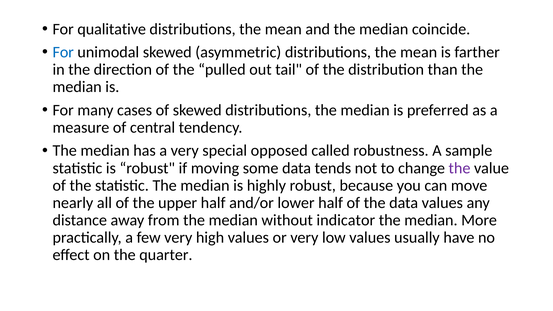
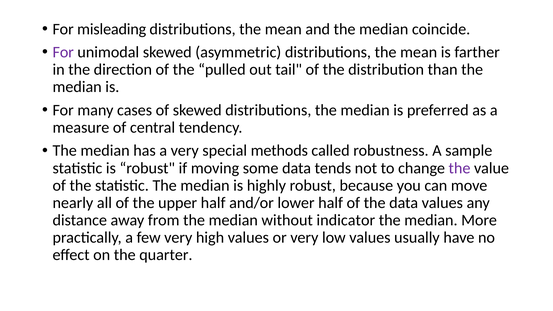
qualitative: qualitative -> misleading
For at (63, 52) colour: blue -> purple
opposed: opposed -> methods
